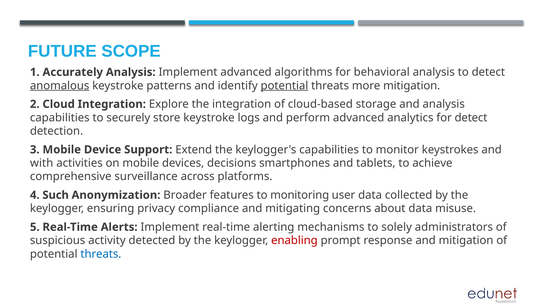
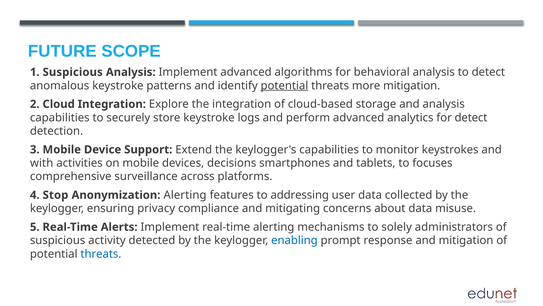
1 Accurately: Accurately -> Suspicious
anomalous underline: present -> none
achieve: achieve -> focuses
Such: Such -> Stop
Anonymization Broader: Broader -> Alerting
monitoring: monitoring -> addressing
enabling colour: red -> blue
